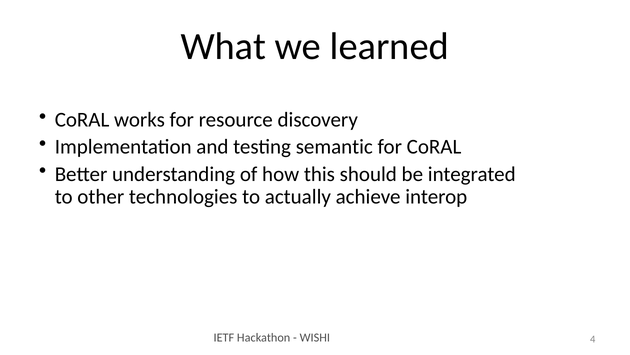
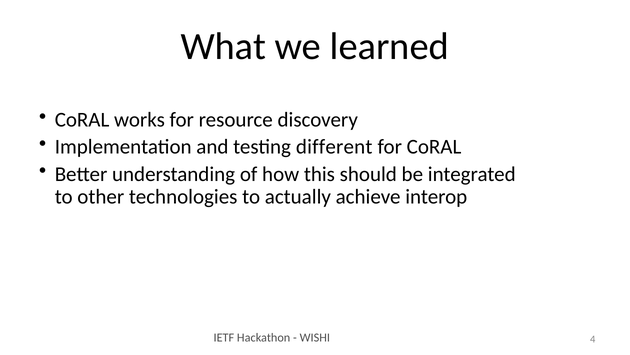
semantic: semantic -> different
